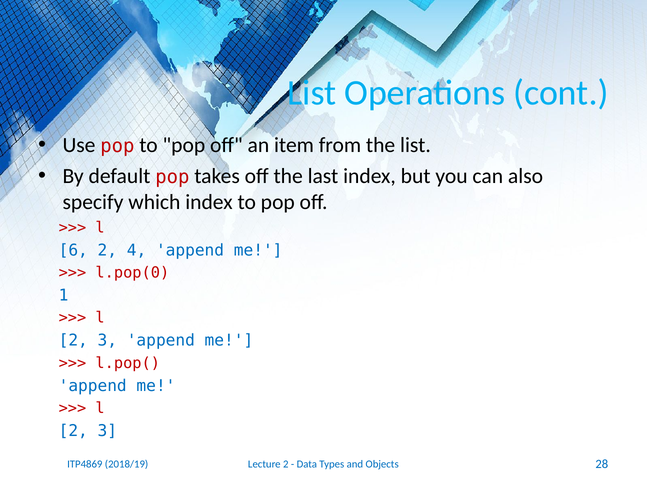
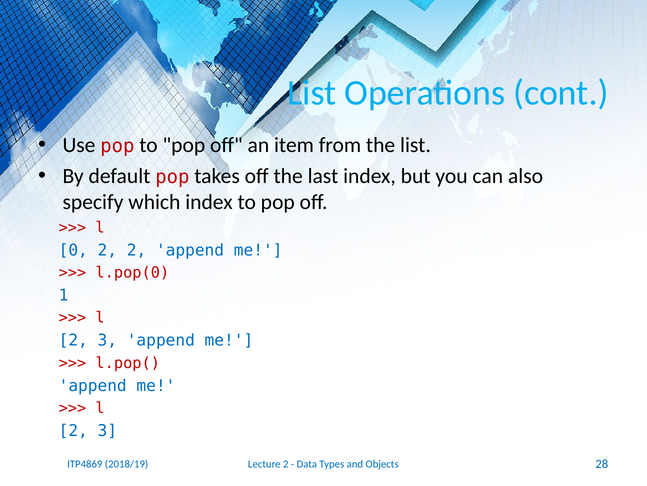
6: 6 -> 0
2 4: 4 -> 2
